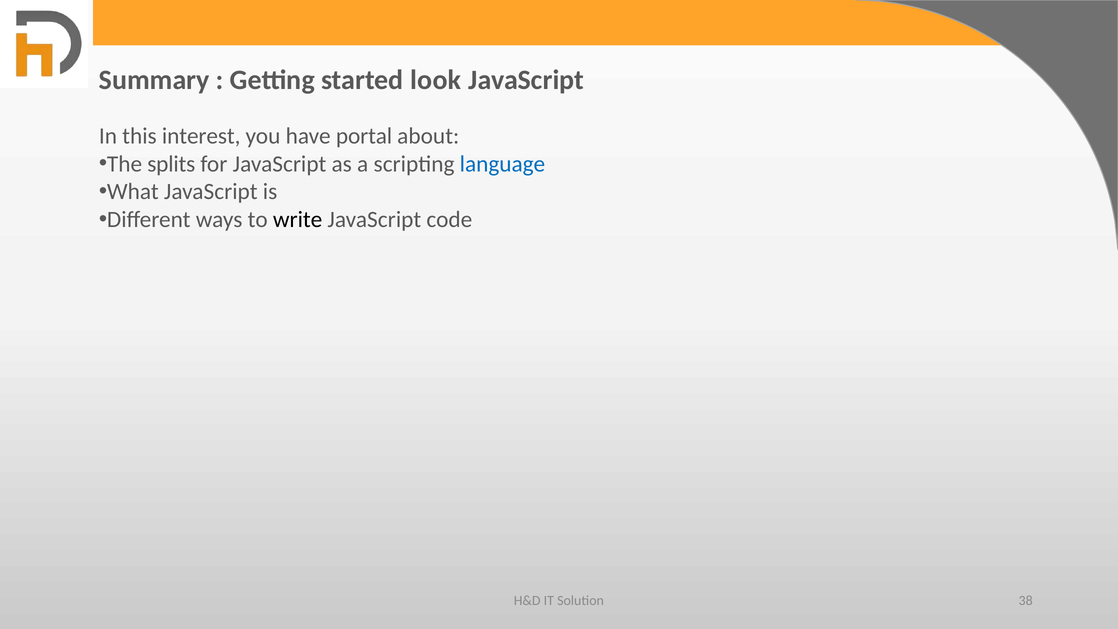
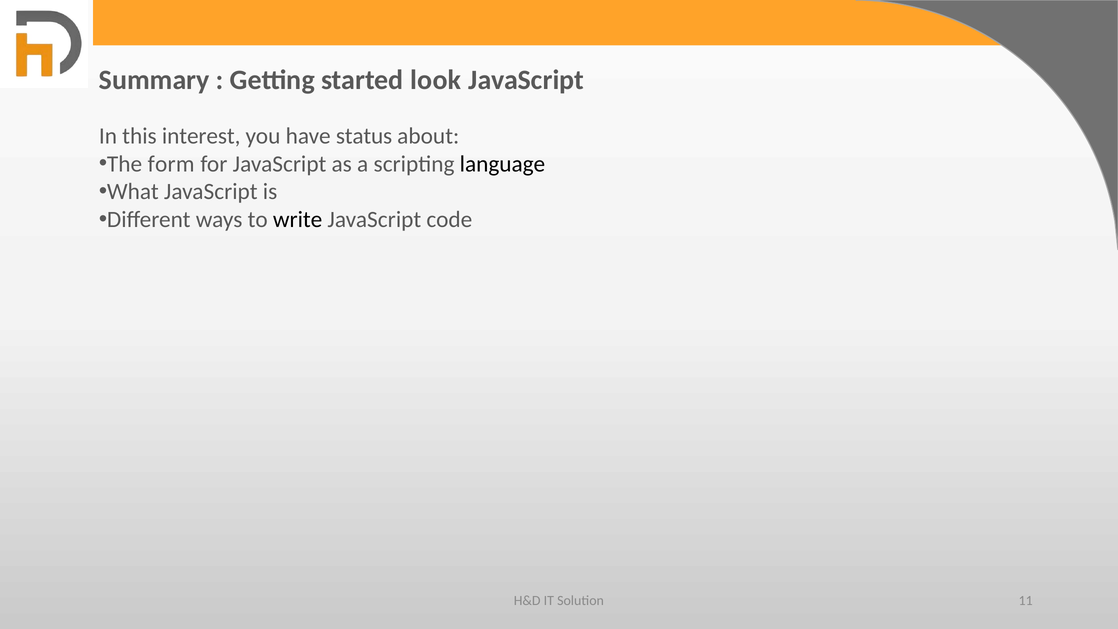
portal: portal -> status
splits: splits -> form
language colour: blue -> black
38: 38 -> 11
